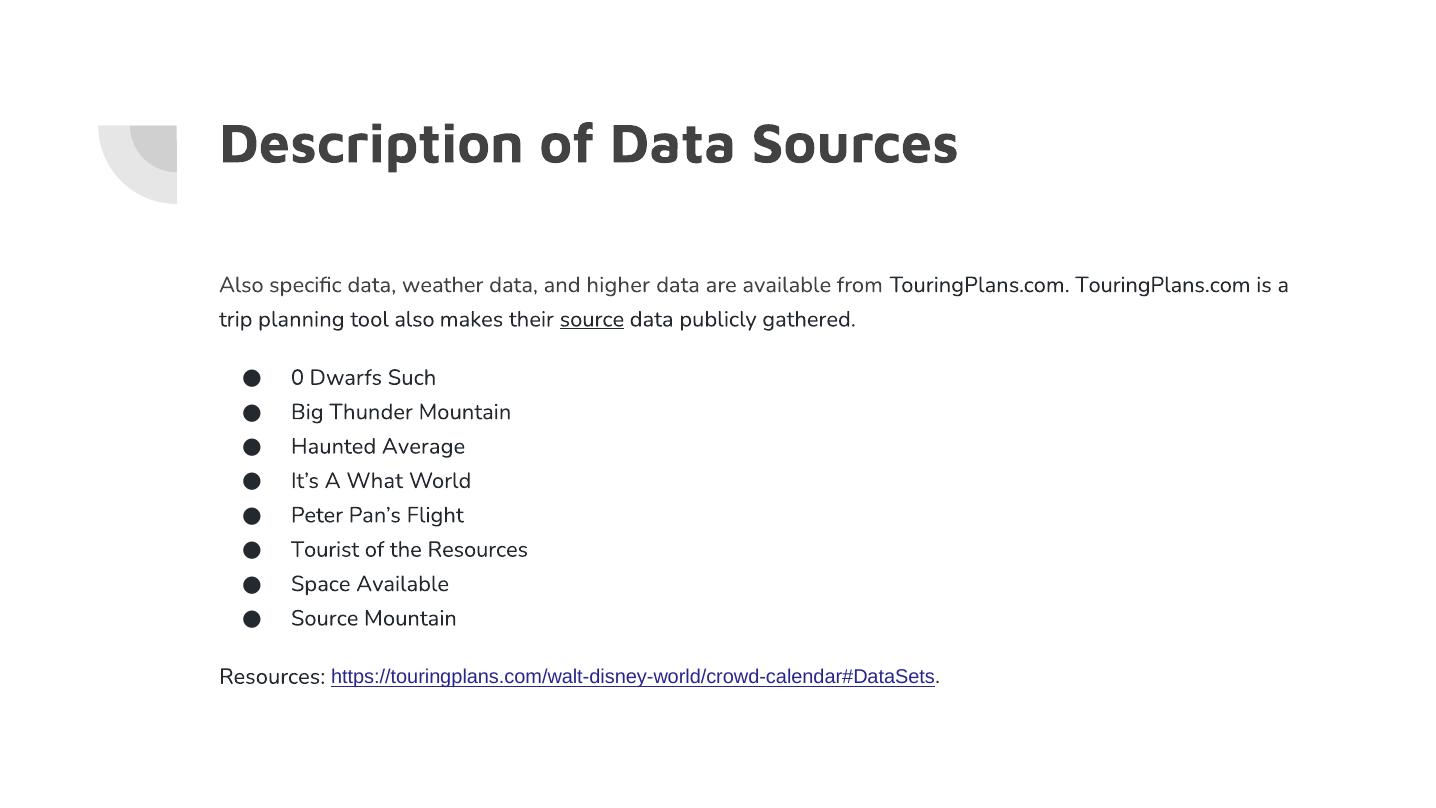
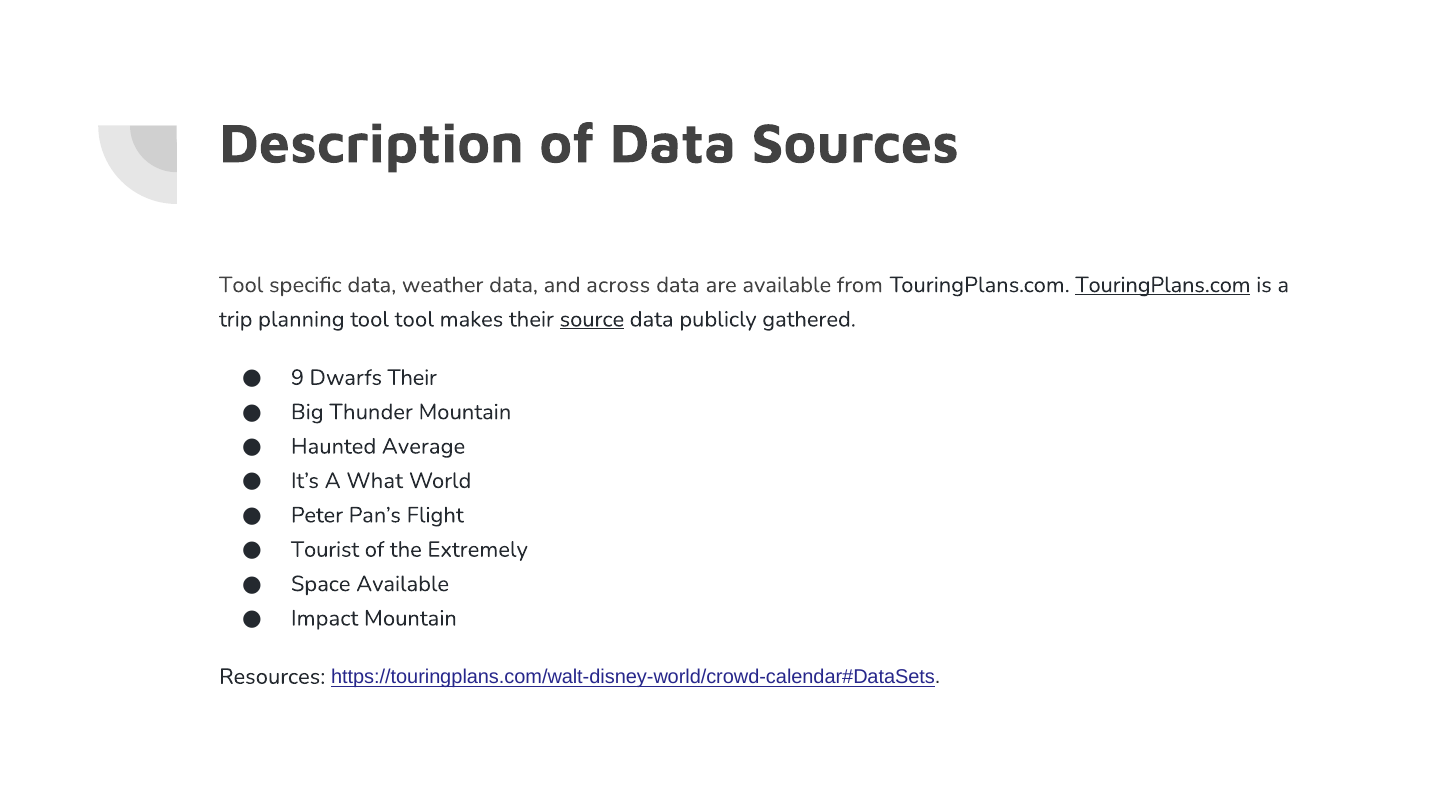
Also at (241, 285): Also -> Tool
higher: higher -> across
TouringPlans.com at (1163, 285) underline: none -> present
tool also: also -> tool
0: 0 -> 9
Dwarfs Such: Such -> Their
the Resources: Resources -> Extremely
Source at (325, 618): Source -> Impact
